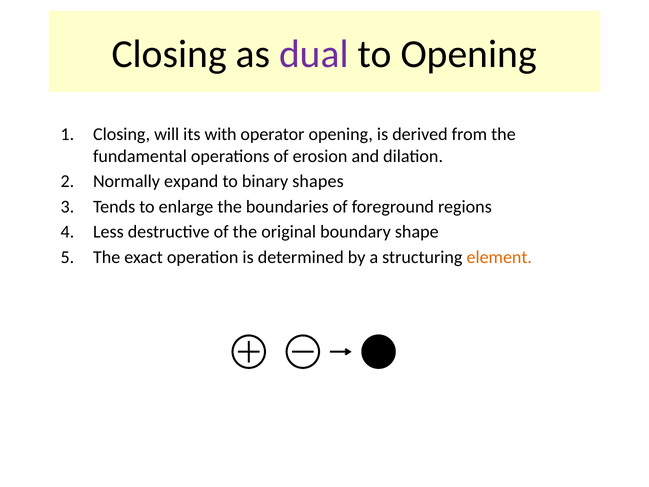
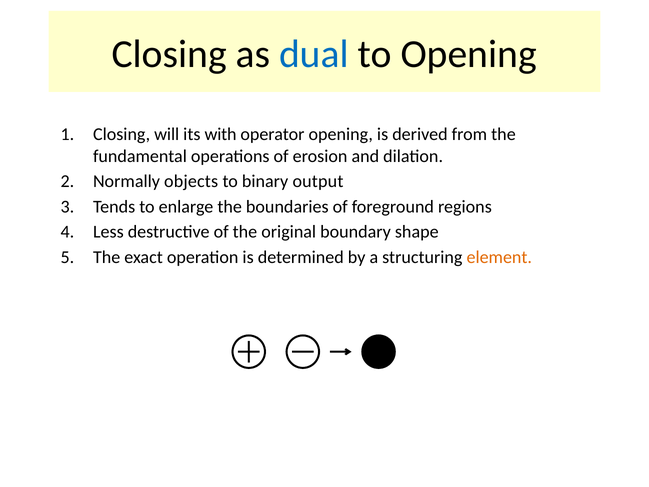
dual colour: purple -> blue
expand: expand -> objects
shapes: shapes -> output
